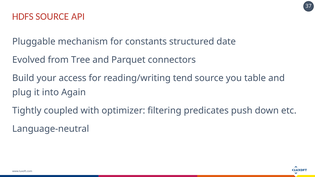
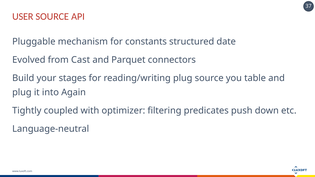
HDFS: HDFS -> USER
Tree: Tree -> Cast
access: access -> stages
reading/writing tend: tend -> plug
